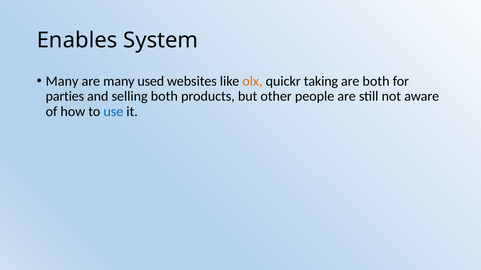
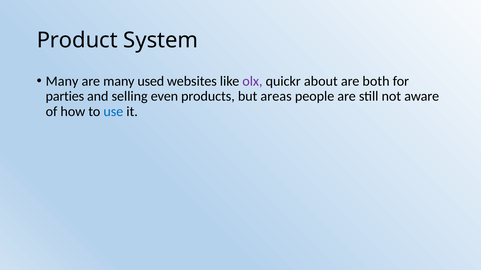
Enables: Enables -> Product
olx colour: orange -> purple
taking: taking -> about
selling both: both -> even
other: other -> areas
